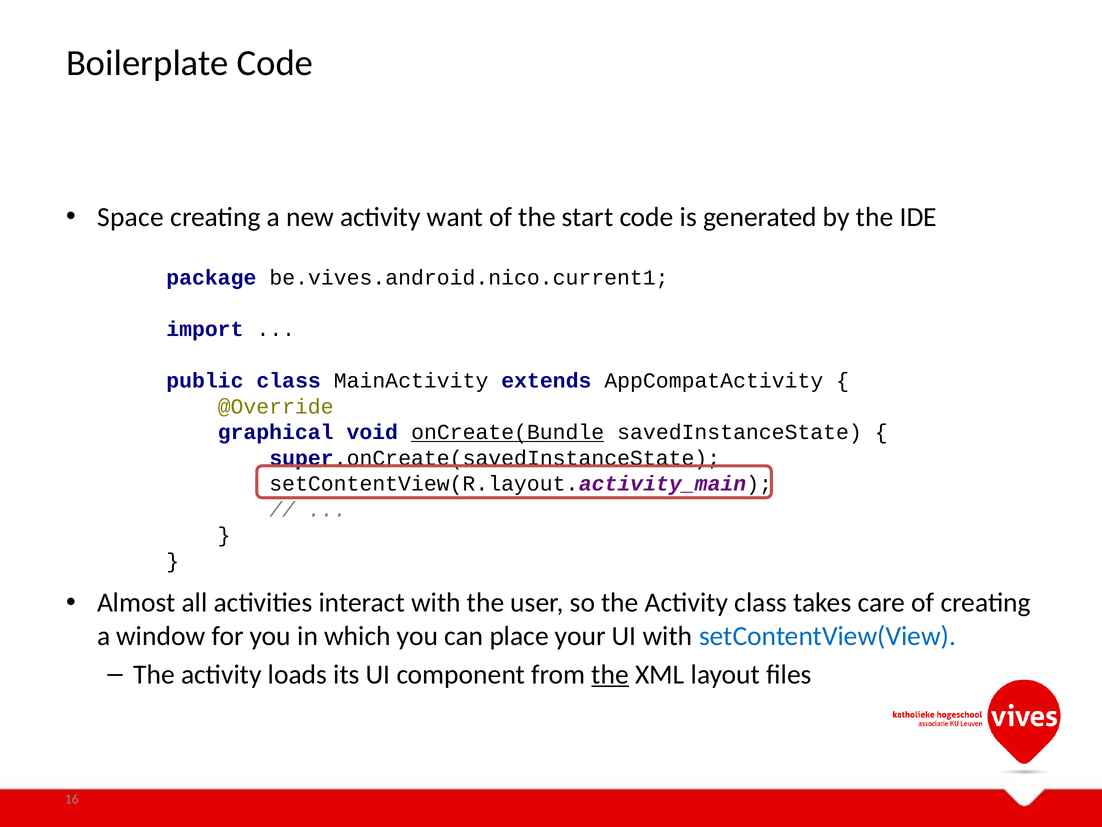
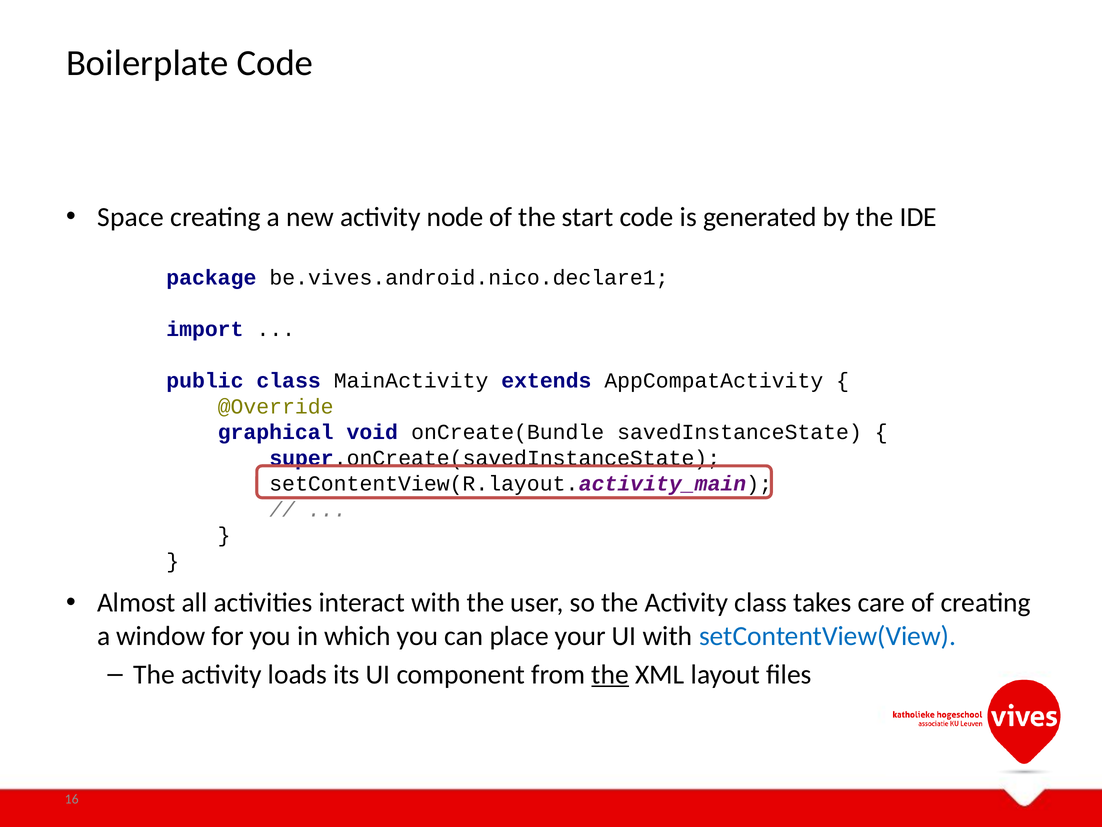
want: want -> node
be.vives.android.nico.current1: be.vives.android.nico.current1 -> be.vives.android.nico.declare1
onCreate(Bundle underline: present -> none
